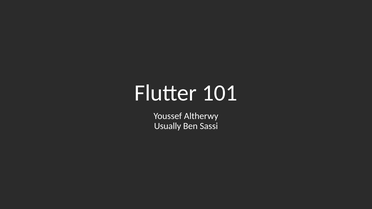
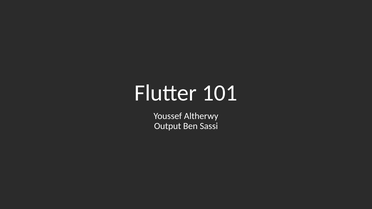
Usually: Usually -> Output
